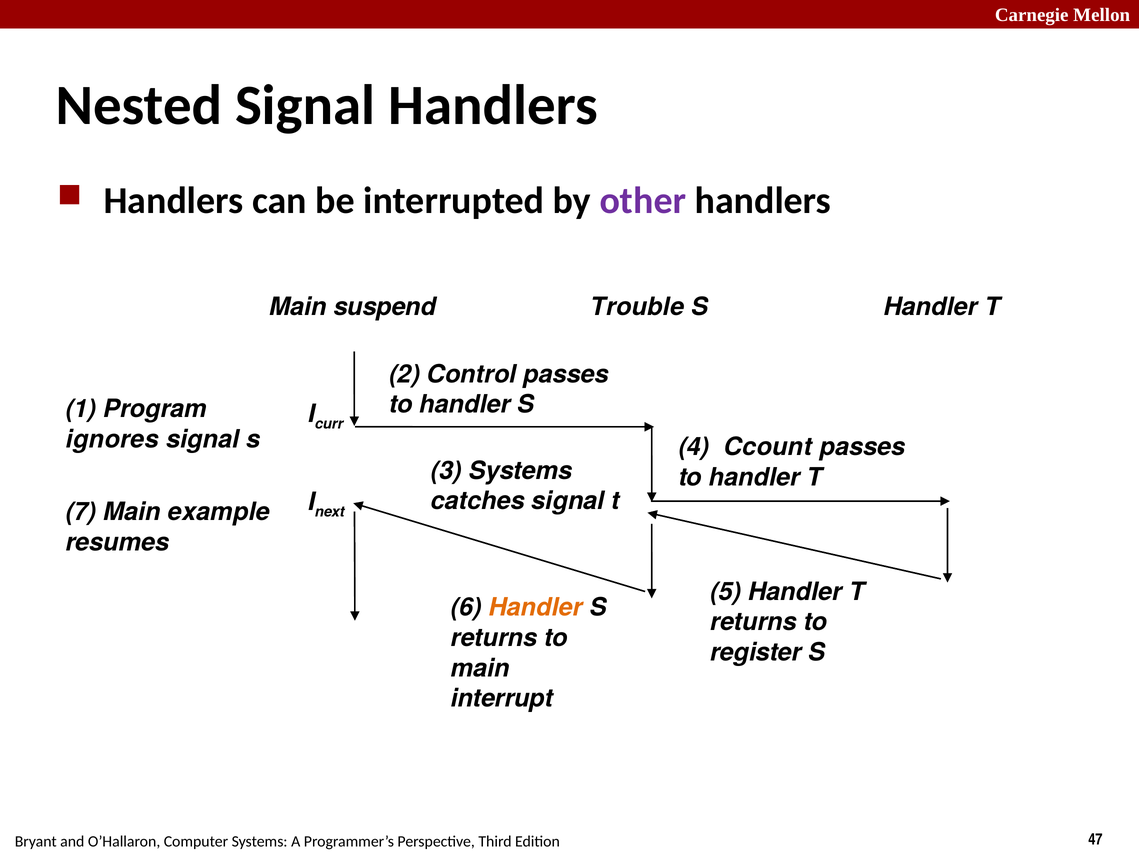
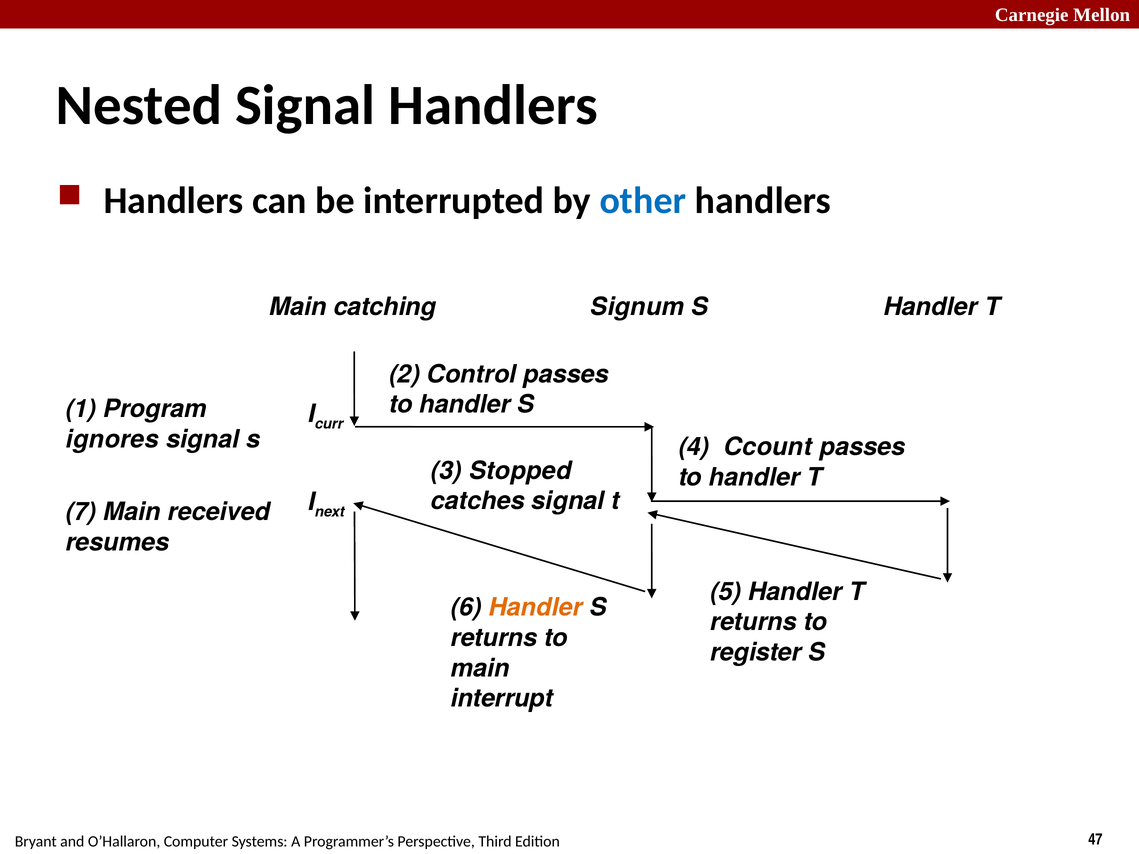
other colour: purple -> blue
suspend: suspend -> catching
Trouble: Trouble -> Signum
3 Systems: Systems -> Stopped
example: example -> received
